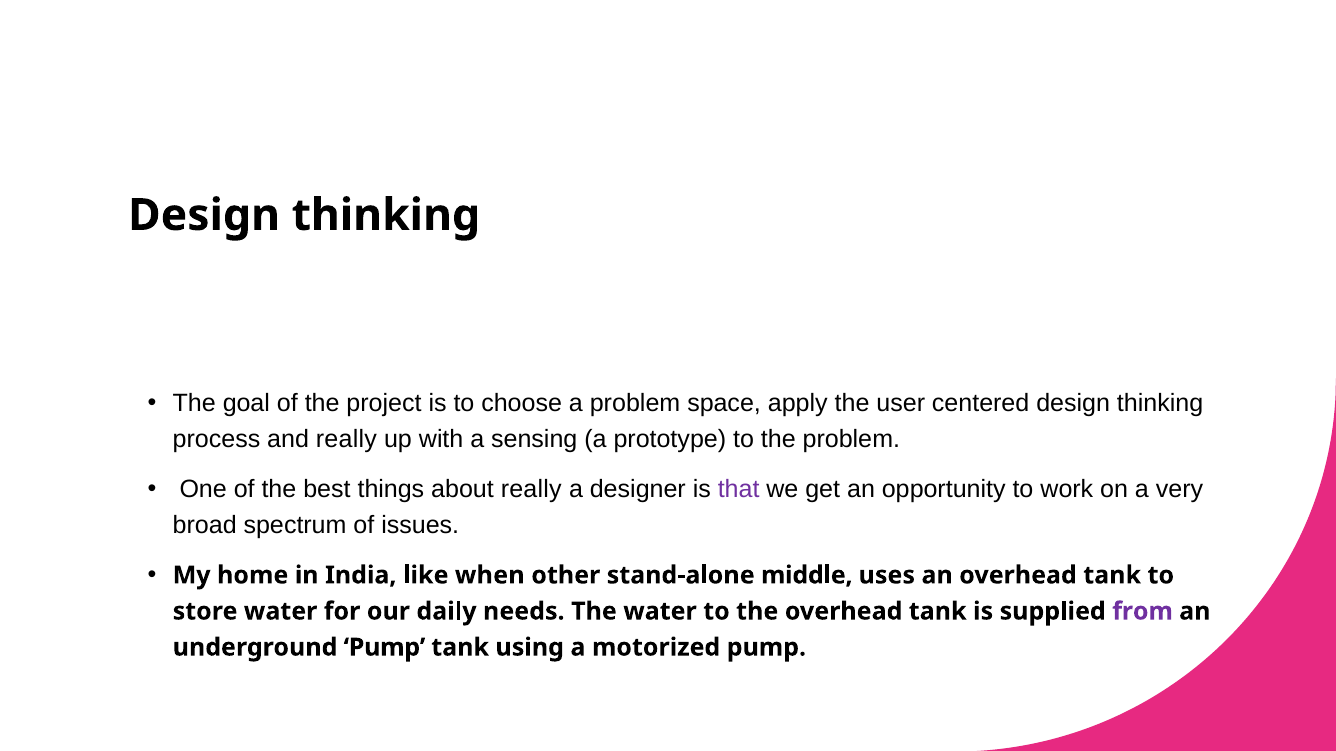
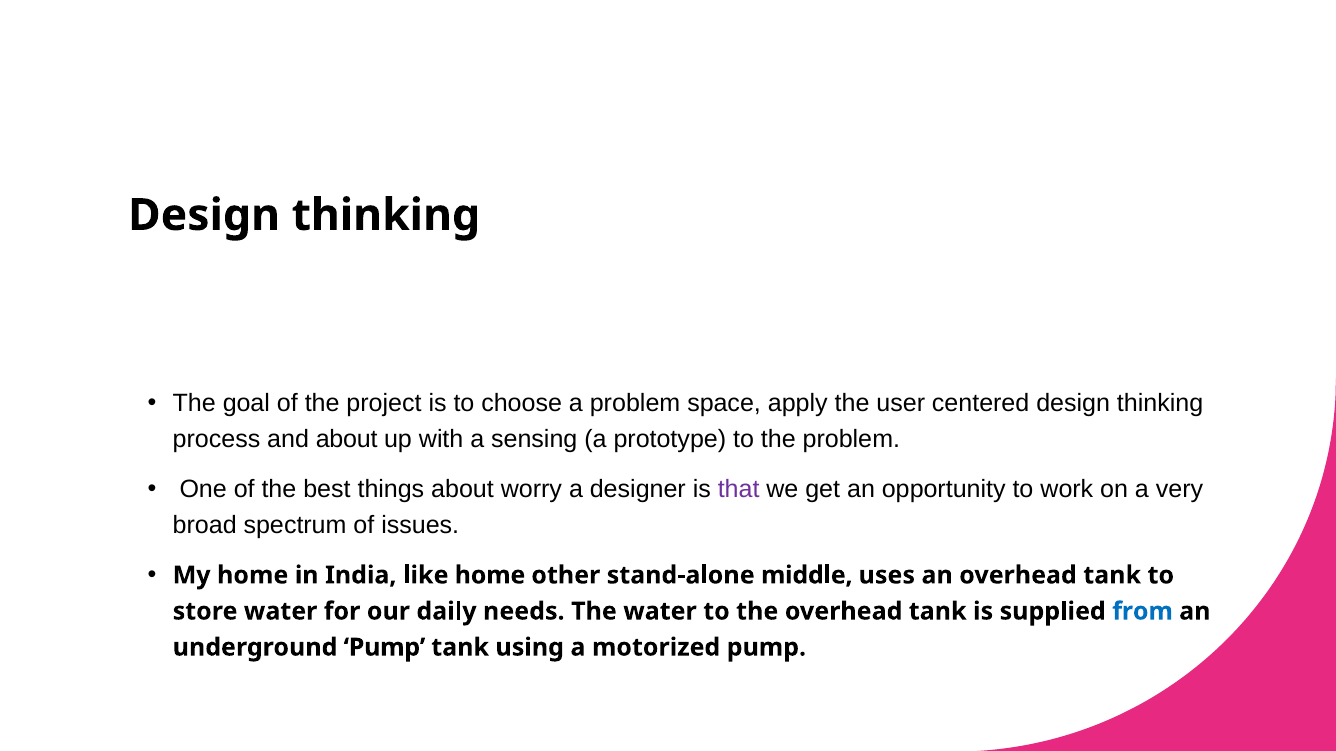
and really: really -> about
about really: really -> worry
like when: when -> home
from colour: purple -> blue
